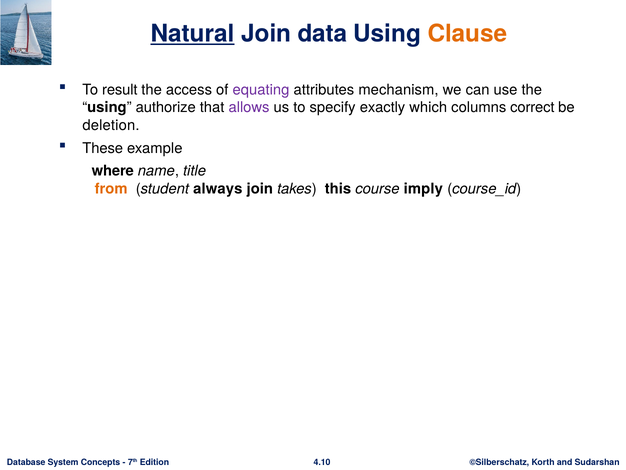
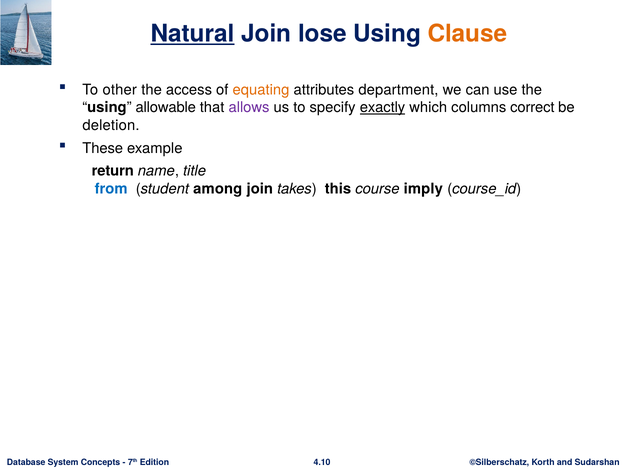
data: data -> lose
result: result -> other
equating colour: purple -> orange
mechanism: mechanism -> department
authorize: authorize -> allowable
exactly underline: none -> present
where: where -> return
from colour: orange -> blue
always: always -> among
